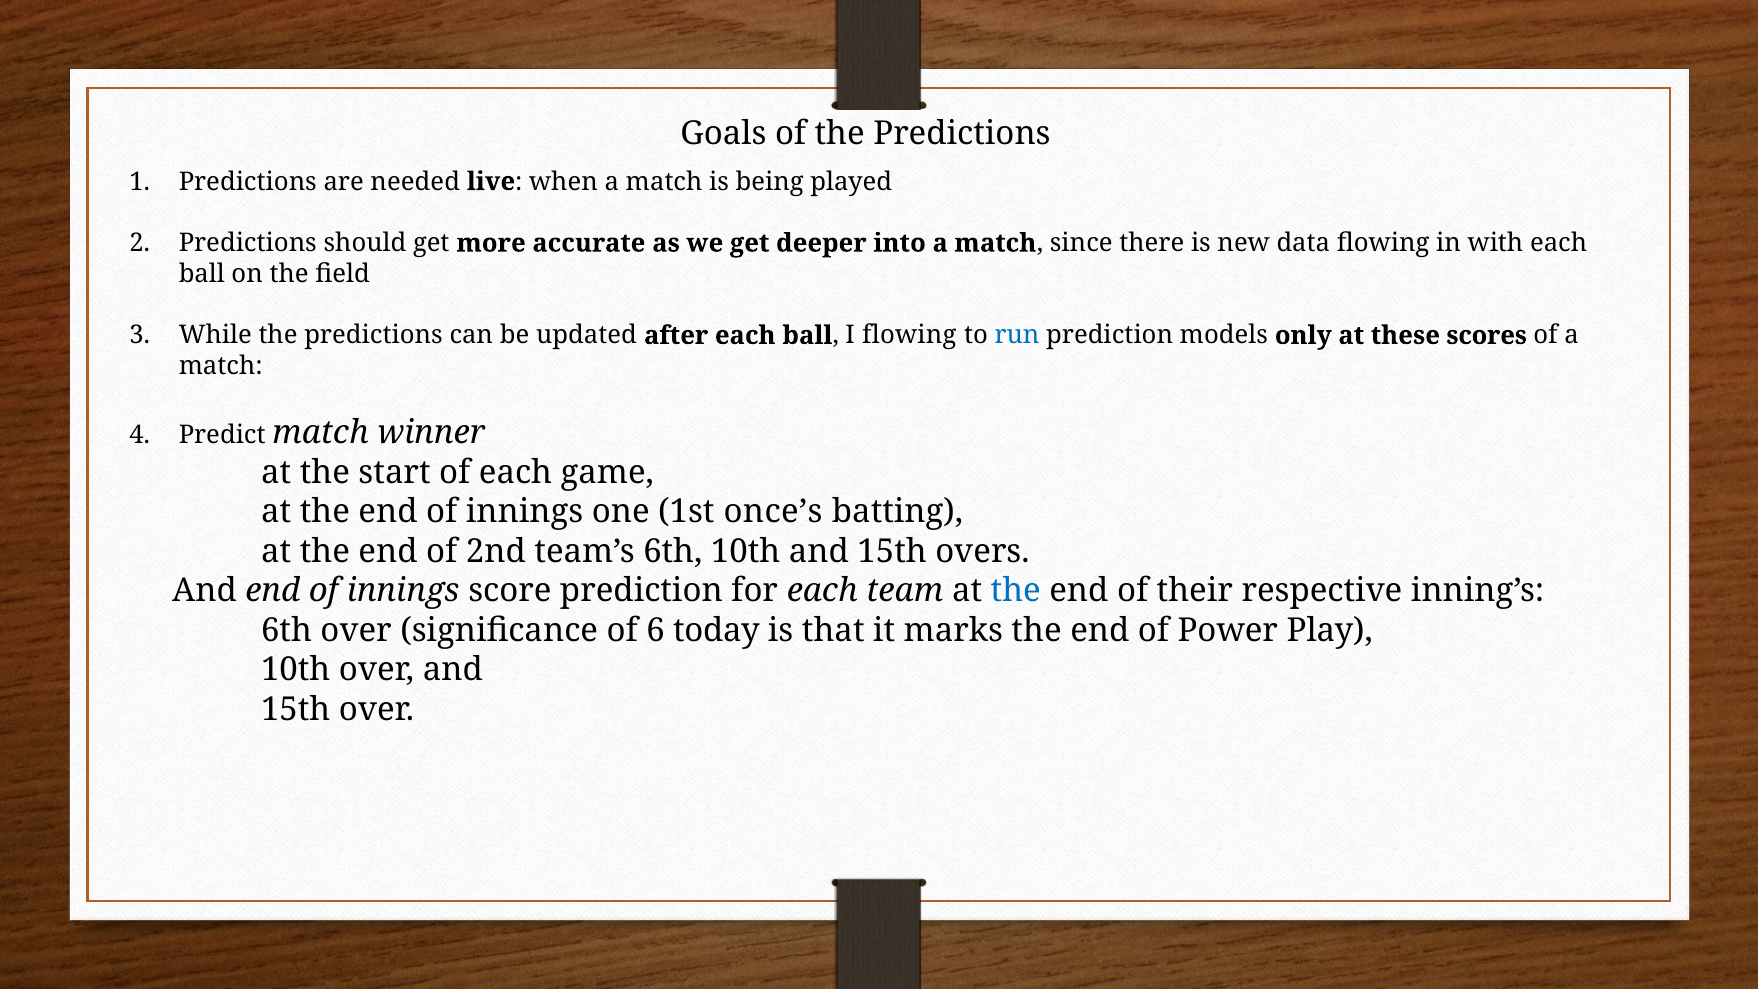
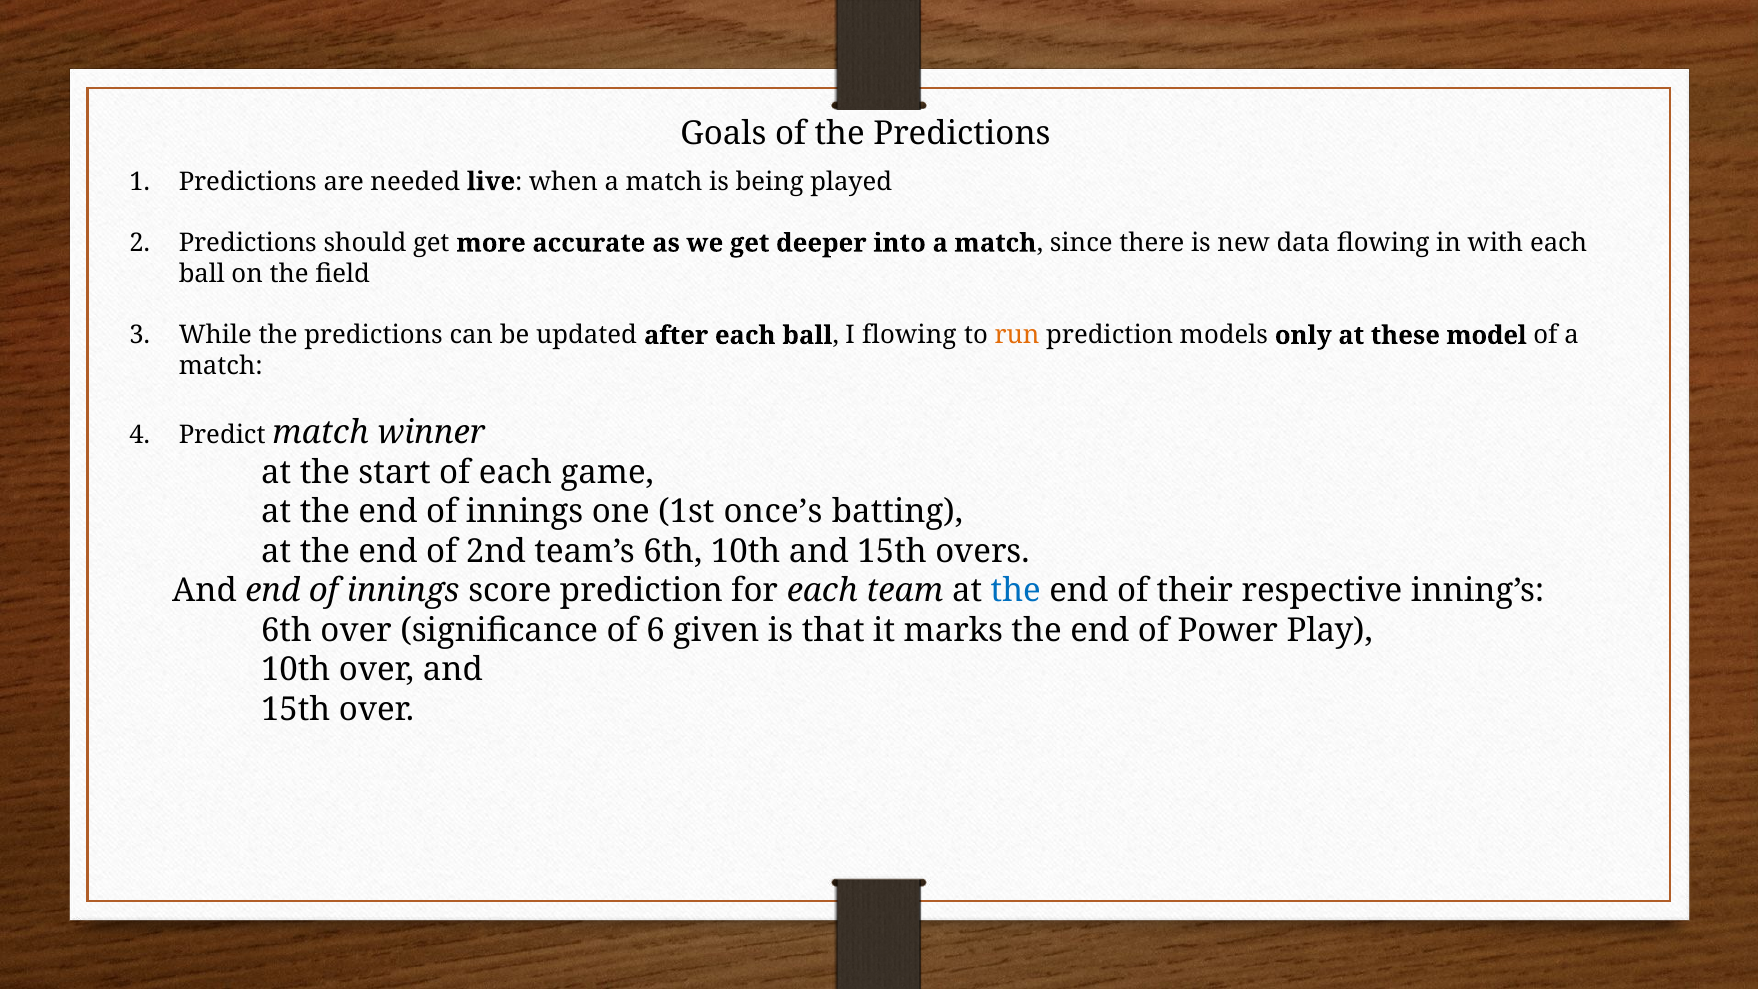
run colour: blue -> orange
scores: scores -> model
today: today -> given
